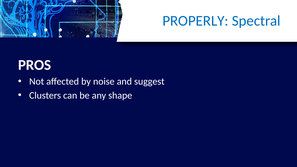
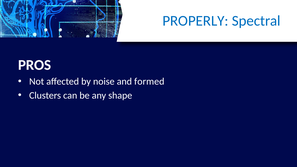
suggest: suggest -> formed
